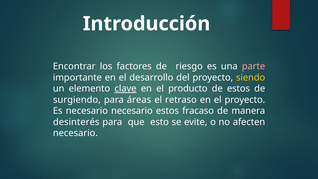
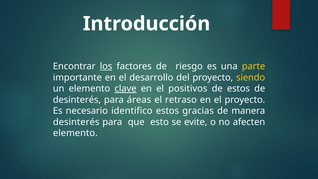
los underline: none -> present
parte colour: pink -> yellow
producto: producto -> positivos
surgiendo at (77, 100): surgiendo -> desinterés
necesario necesario: necesario -> identifico
fracaso: fracaso -> gracias
necesario at (75, 133): necesario -> elemento
